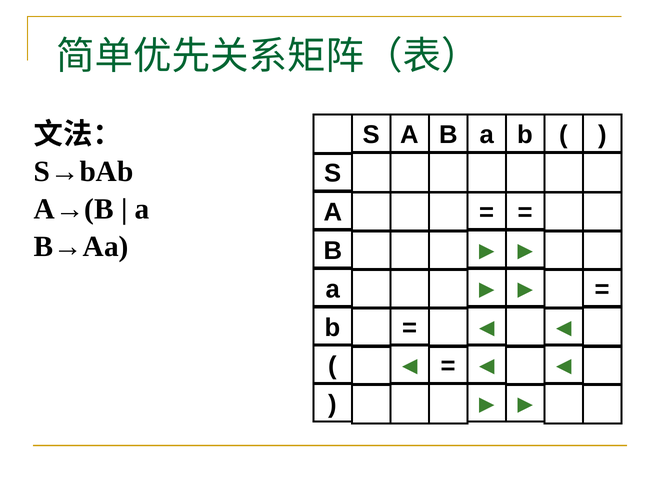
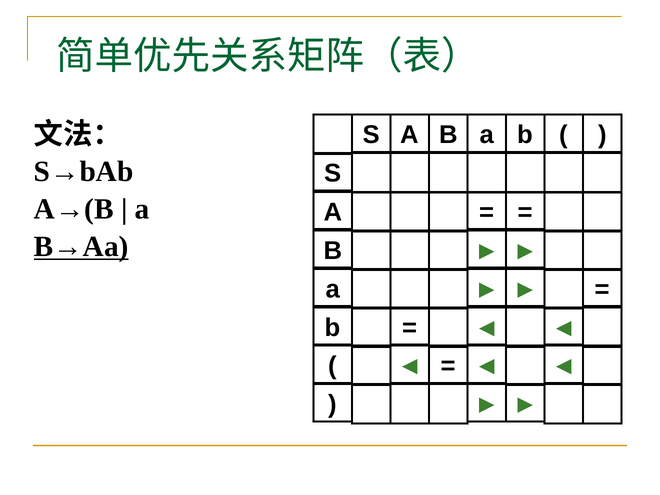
B→Aa underline: none -> present
